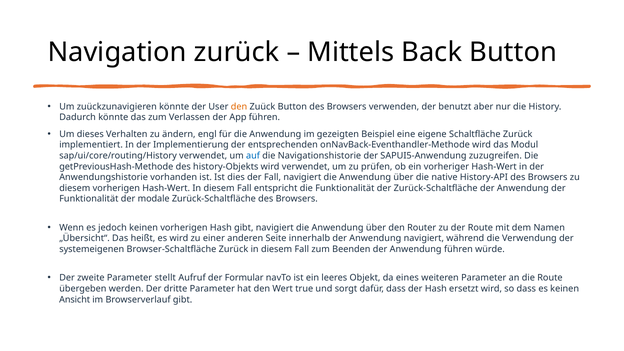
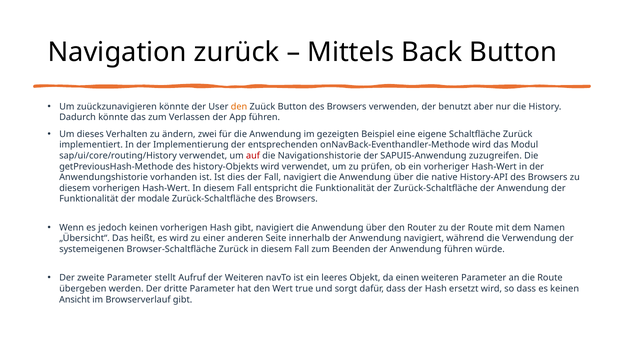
engl: engl -> zwei
auf colour: blue -> red
der Formular: Formular -> Weiteren
eines: eines -> einen
